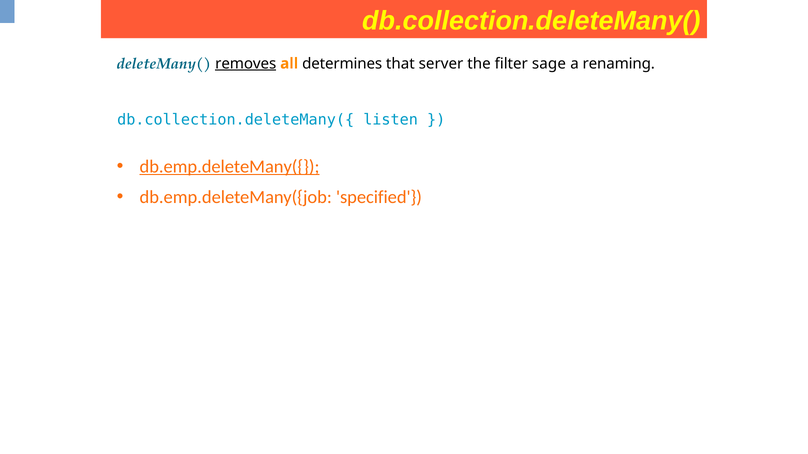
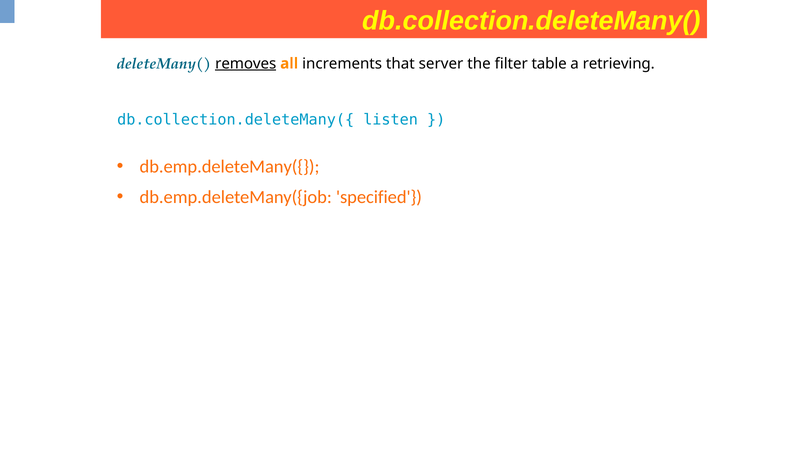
determines: determines -> increments
sage: sage -> table
renaming: renaming -> retrieving
db.emp.deleteMany({ underline: present -> none
